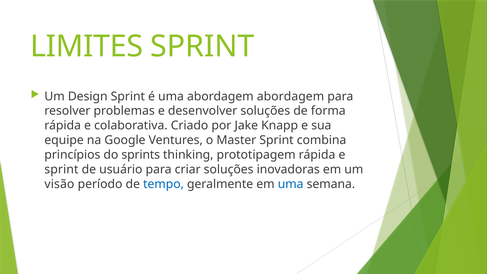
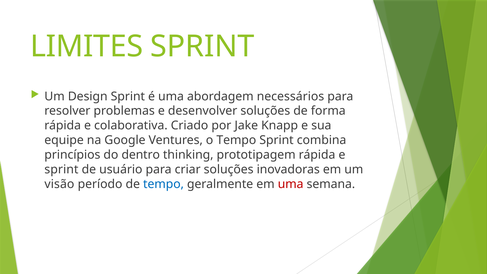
abordagem abordagem: abordagem -> necessários
o Master: Master -> Tempo
sprints: sprints -> dentro
uma at (291, 184) colour: blue -> red
